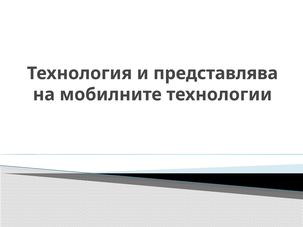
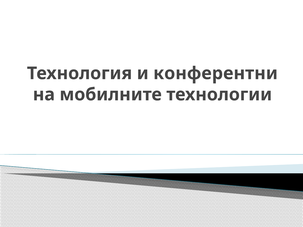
представлява: представлява -> конферентни
